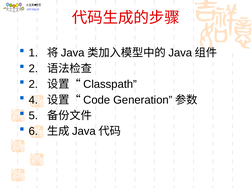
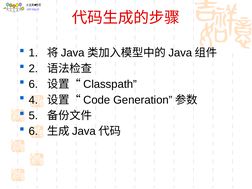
2 at (33, 84): 2 -> 6
